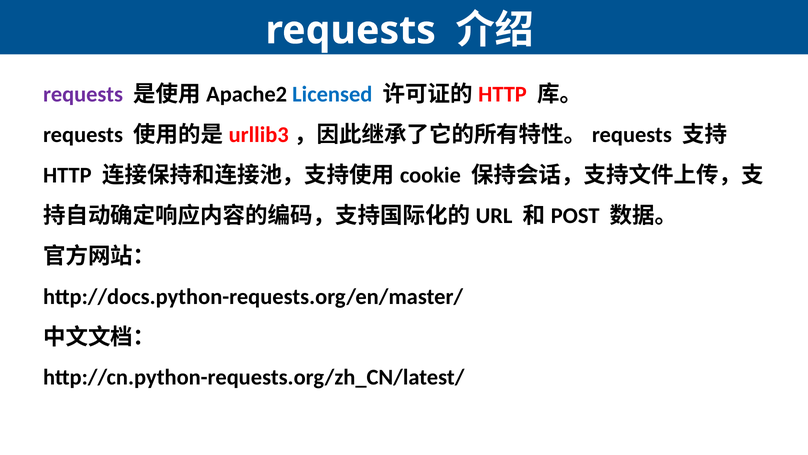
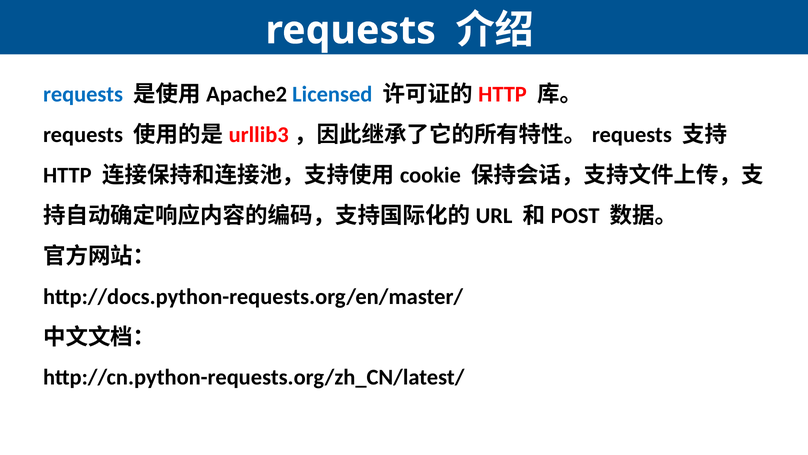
requests at (83, 94) colour: purple -> blue
